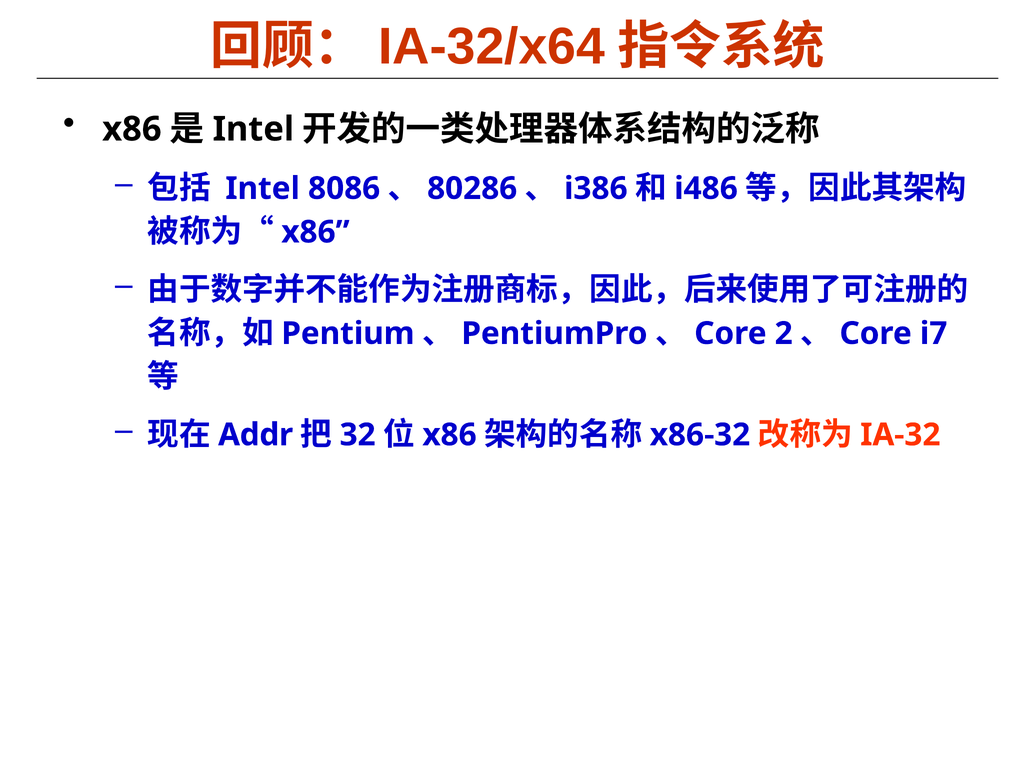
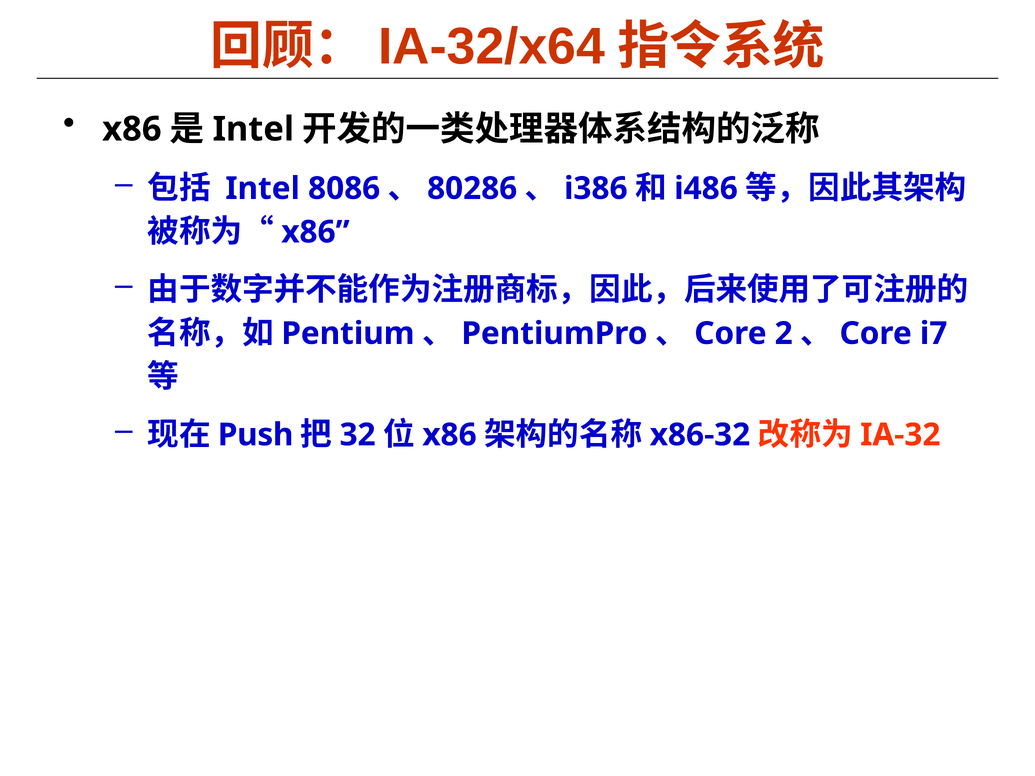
Addr: Addr -> Push
